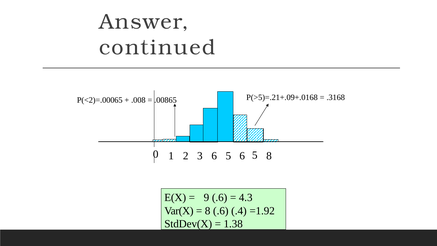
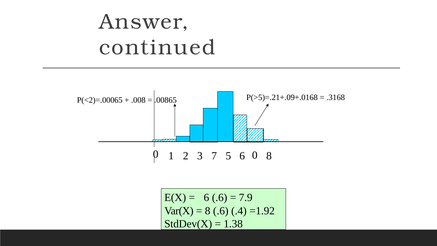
3 6: 6 -> 7
5 6 5: 5 -> 0
9 at (206, 197): 9 -> 6
4.3: 4.3 -> 7.9
